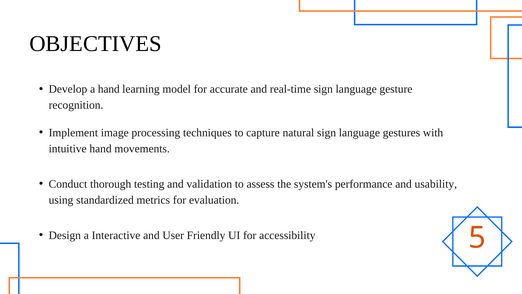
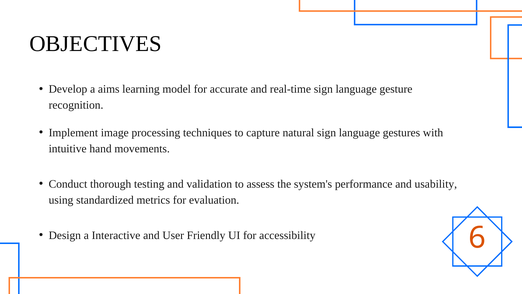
a hand: hand -> aims
5: 5 -> 6
